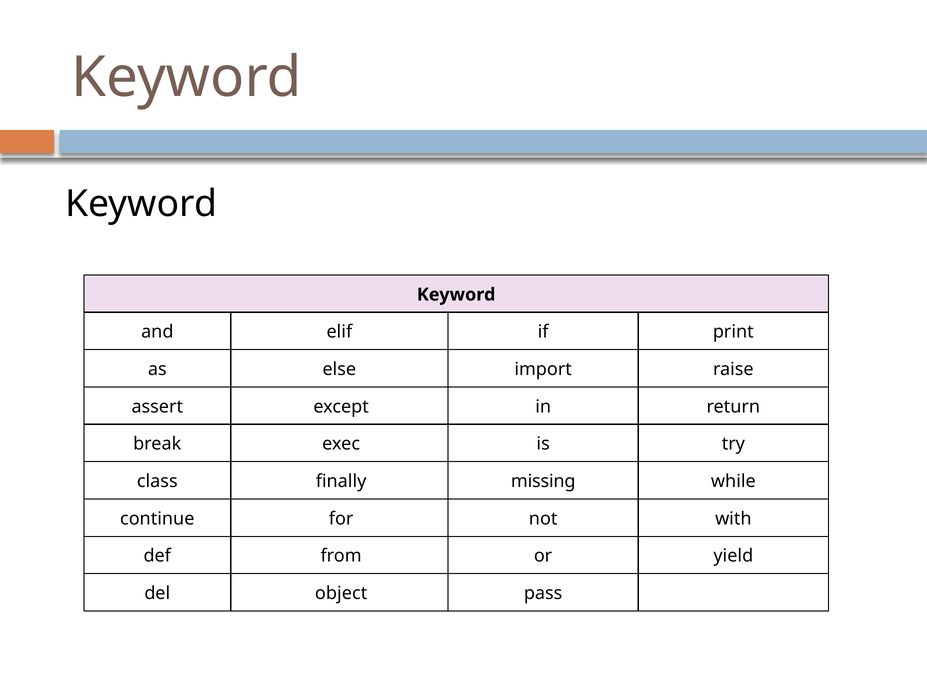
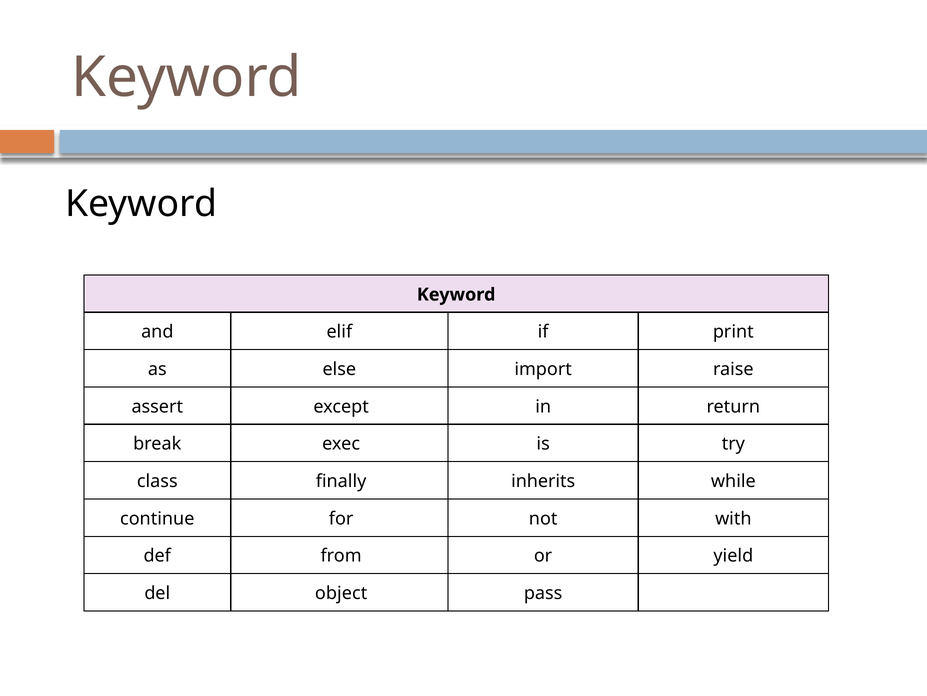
missing: missing -> inherits
